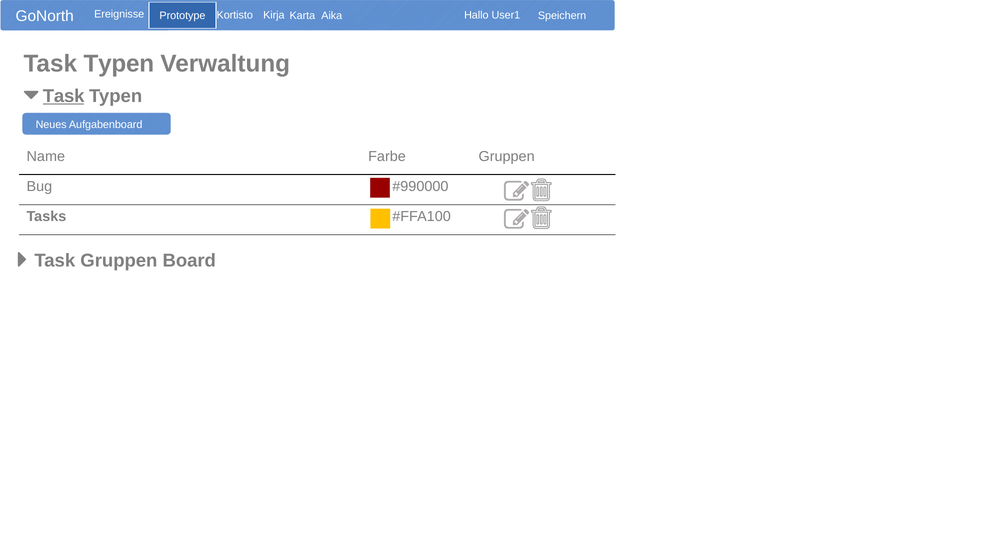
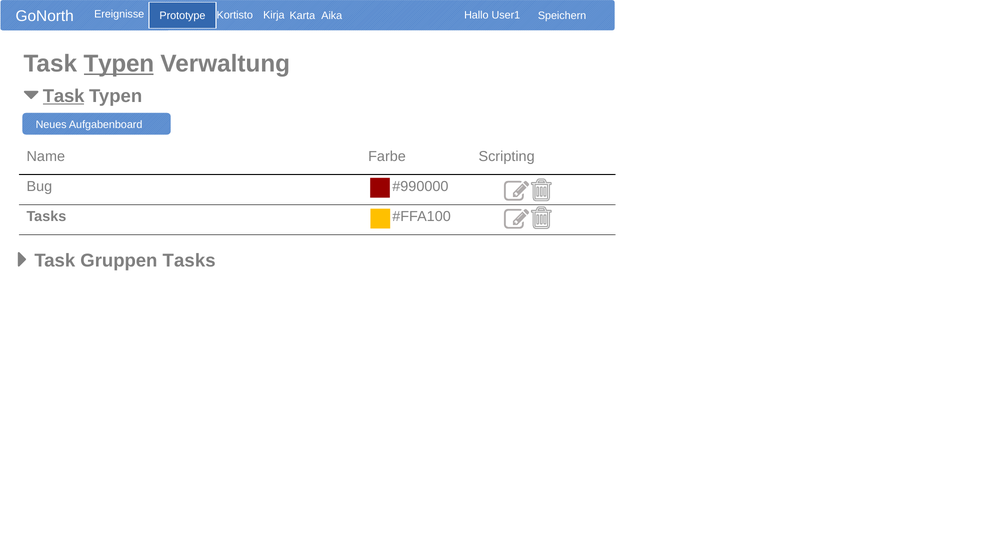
Typen at (119, 64) underline: none -> present
Farbe Gruppen: Gruppen -> Scripting
Gruppen Board: Board -> Tasks
